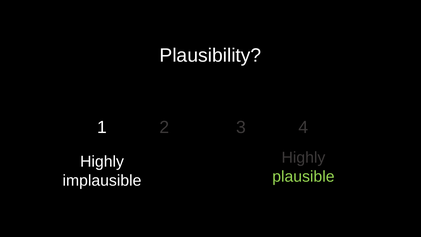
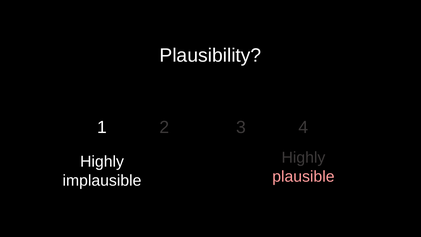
plausible colour: light green -> pink
